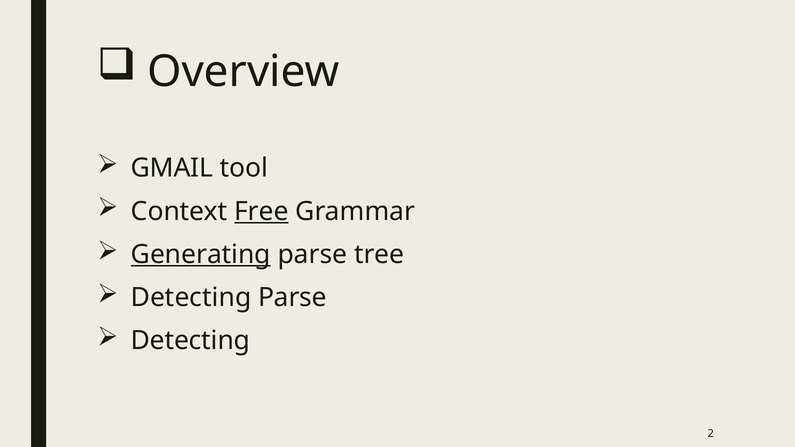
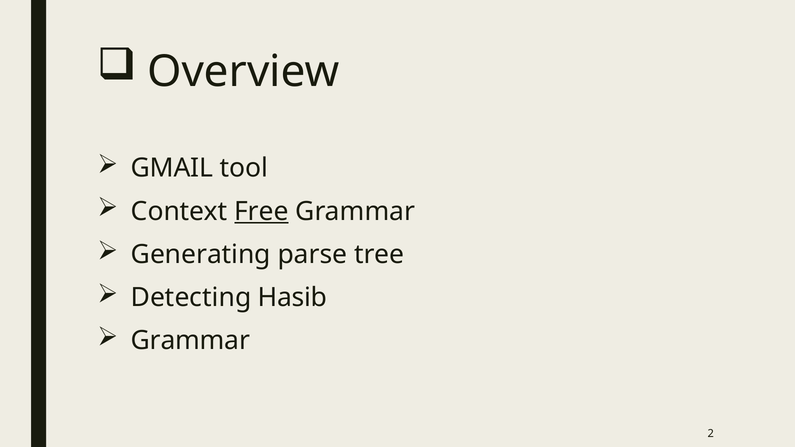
Generating underline: present -> none
Detecting Parse: Parse -> Hasib
Detecting at (190, 341): Detecting -> Grammar
